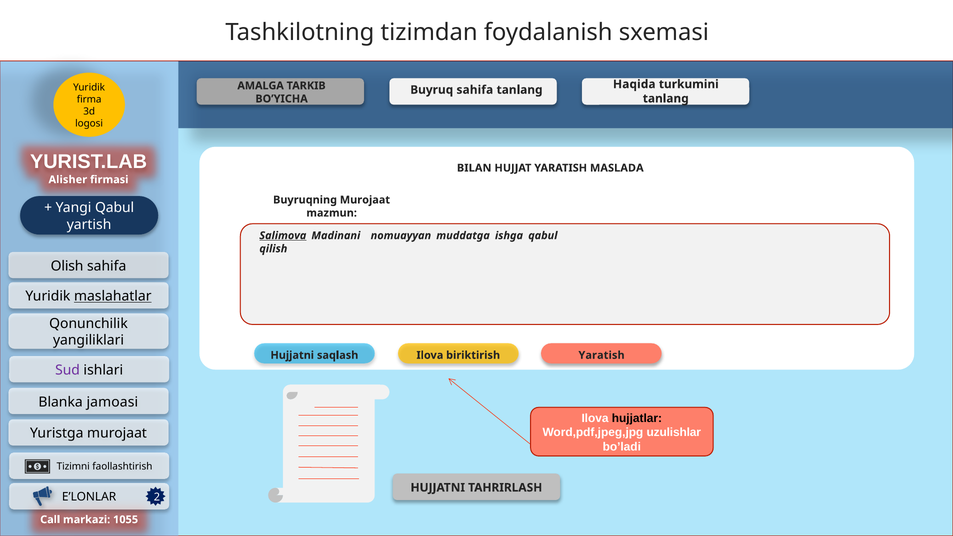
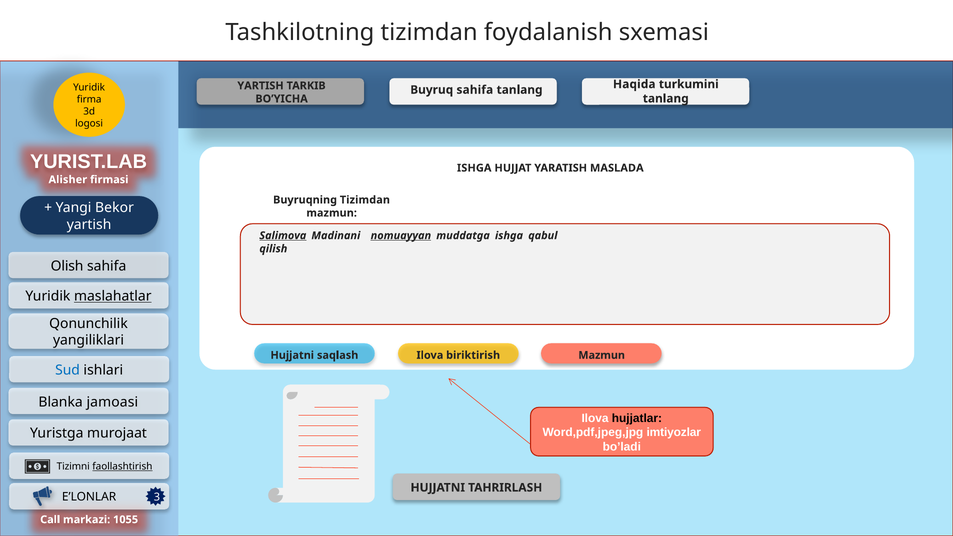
AMALGA at (261, 86): AMALGA -> YARTISH
BILAN at (474, 168): BILAN -> ISHGA
Buyruqning Murojaat: Murojaat -> Tizimdan
Yangi Qabul: Qabul -> Bekor
nomuayyan underline: none -> present
saqlash Yaratish: Yaratish -> Mazmun
Sud colour: purple -> blue
uzulishlar: uzulishlar -> imtiyozlar
faollashtirish underline: none -> present
2: 2 -> 3
